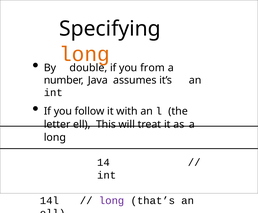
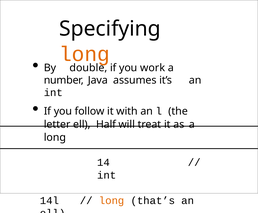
from: from -> work
This: This -> Half
long at (112, 201) colour: purple -> orange
